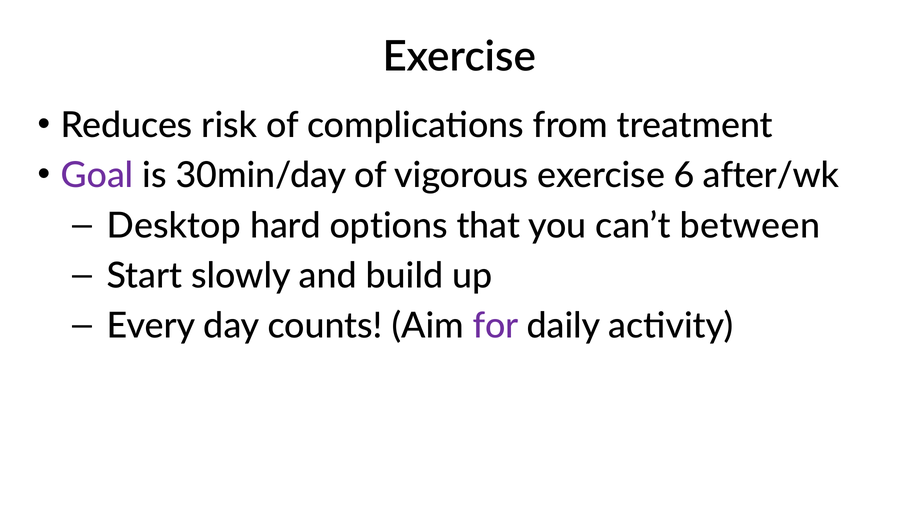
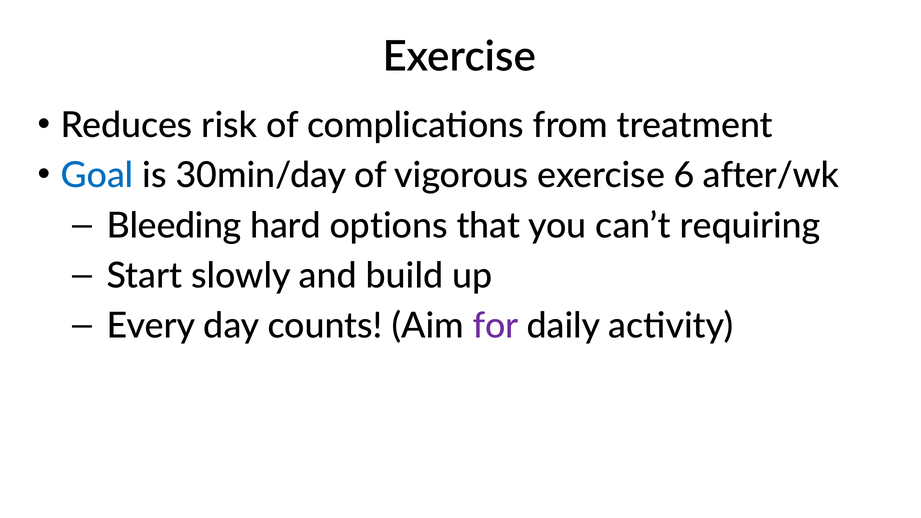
Goal colour: purple -> blue
Desktop: Desktop -> Bleeding
between: between -> requiring
